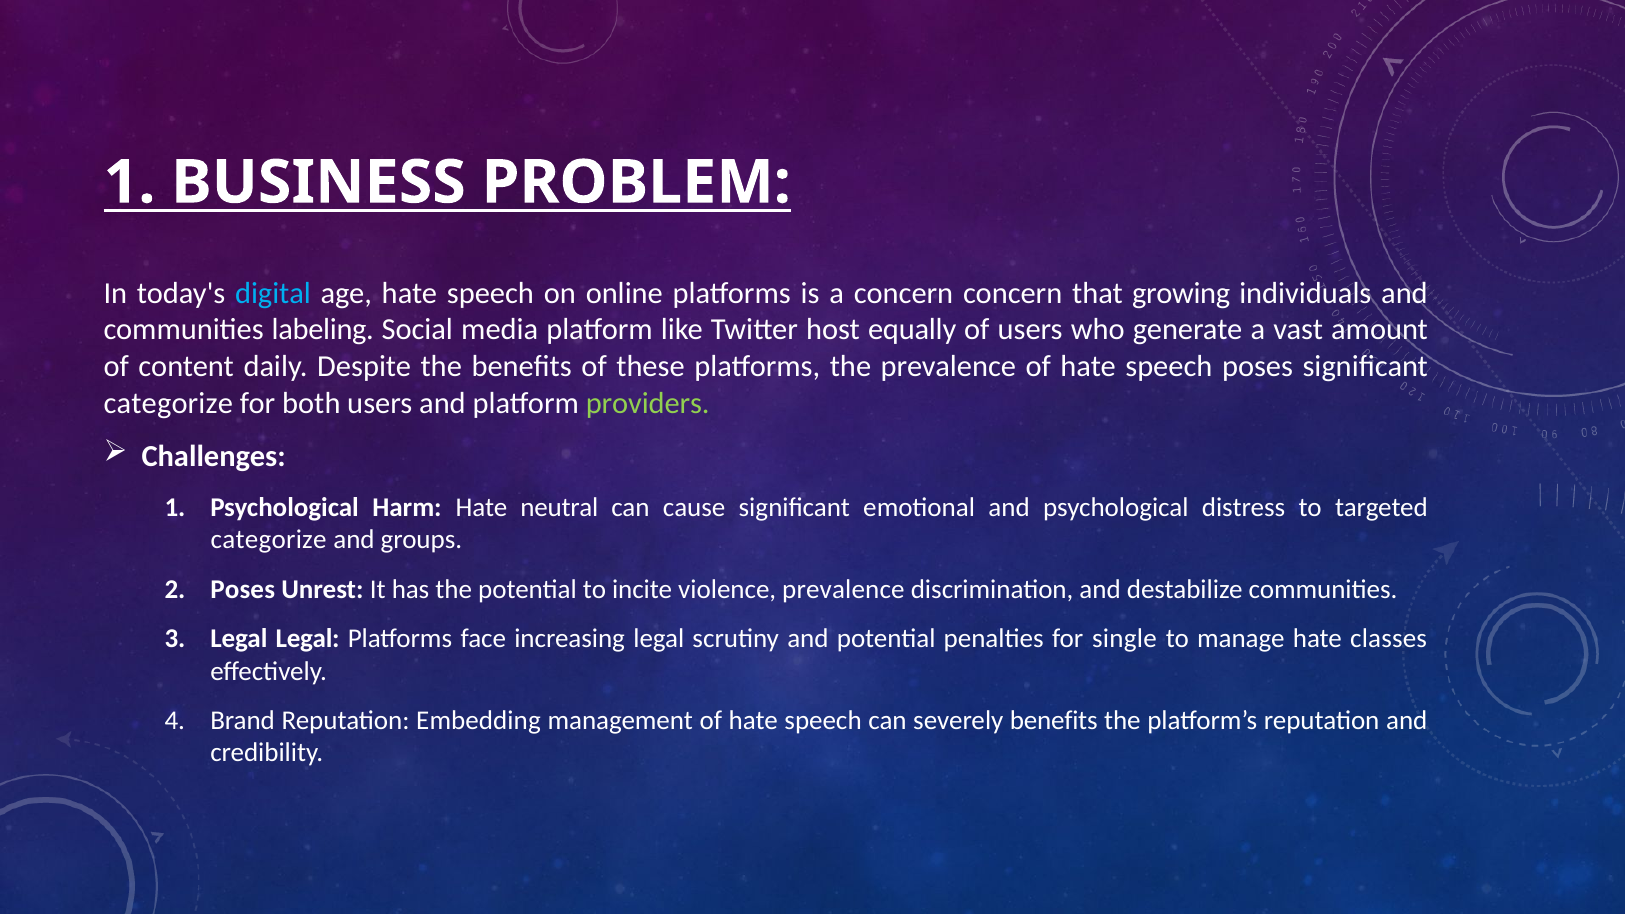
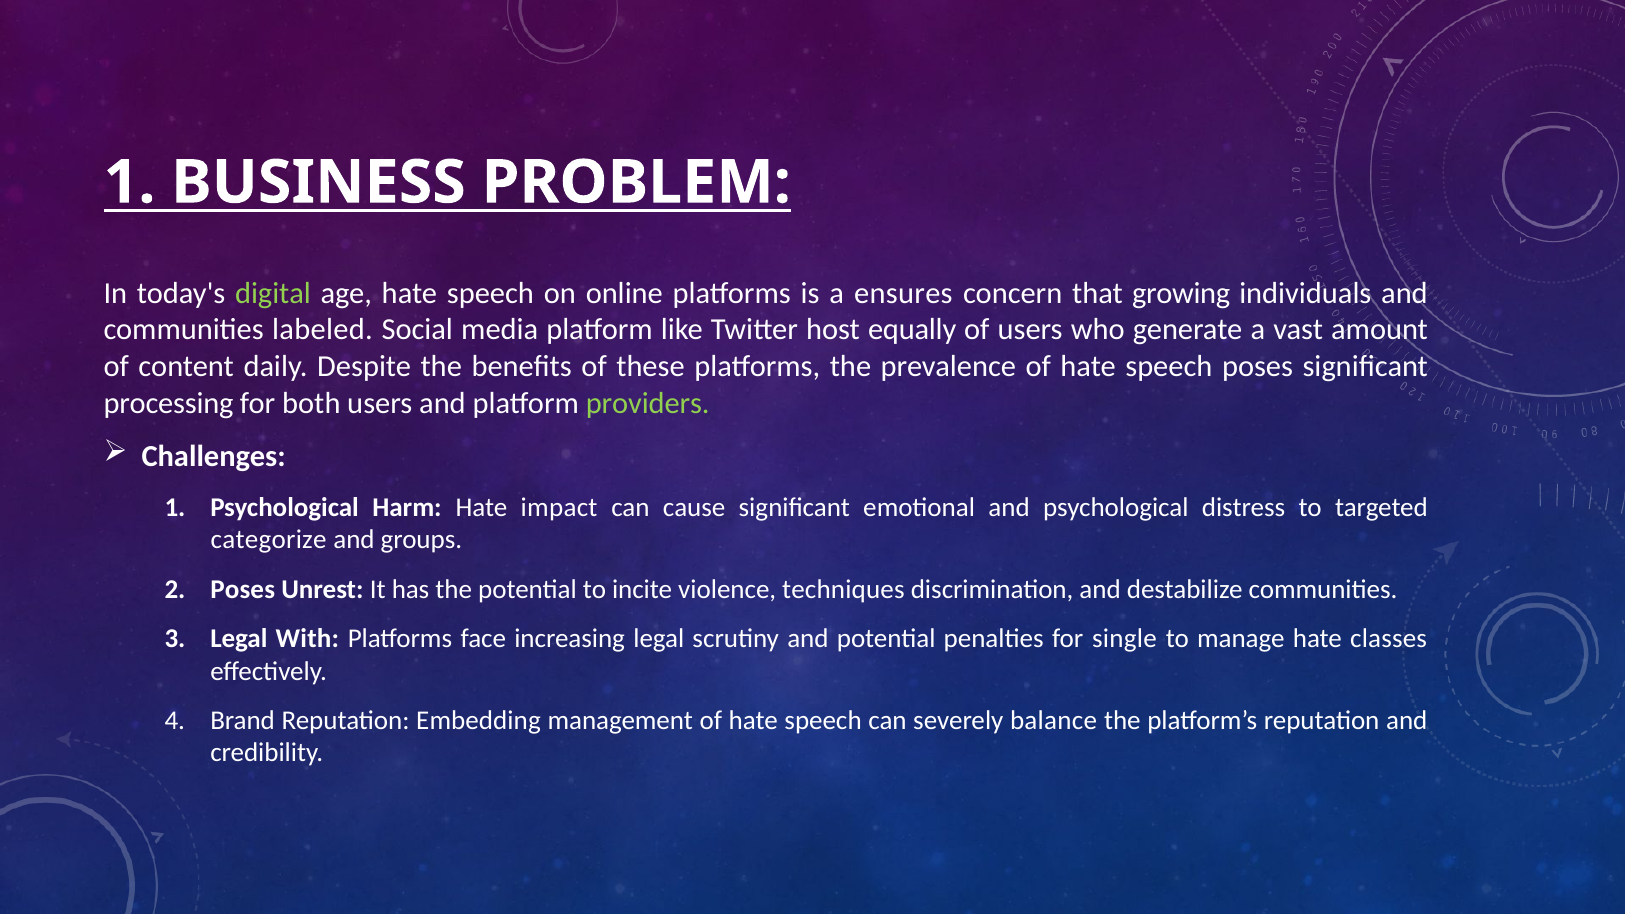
digital colour: light blue -> light green
a concern: concern -> ensures
labeling: labeling -> labeled
categorize at (168, 403): categorize -> processing
neutral: neutral -> impact
violence prevalence: prevalence -> techniques
Legal Legal: Legal -> With
severely benefits: benefits -> balance
